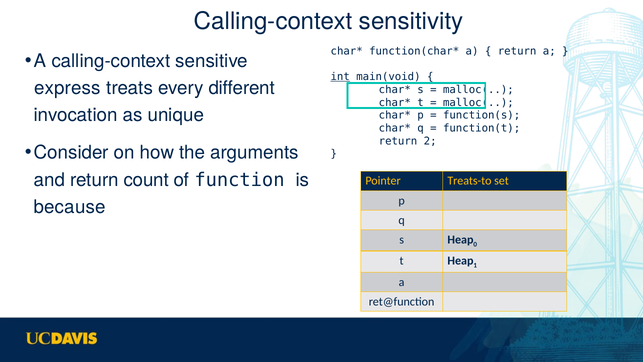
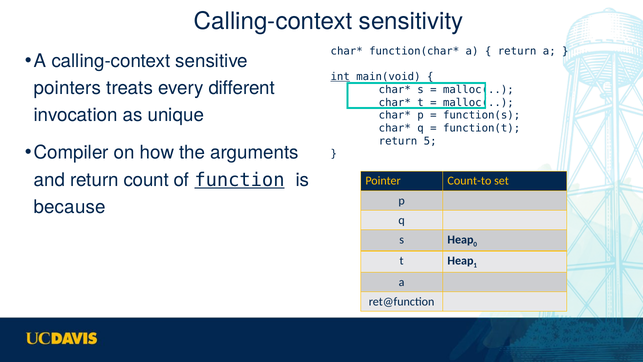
express: express -> pointers
2: 2 -> 5
Consider: Consider -> Compiler
function underline: none -> present
Treats-to: Treats-to -> Count-to
